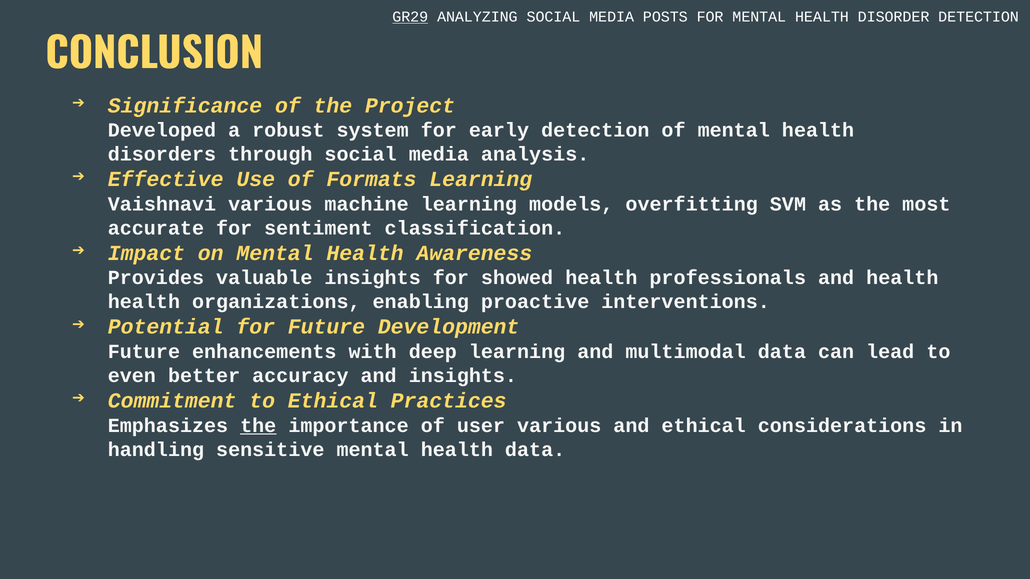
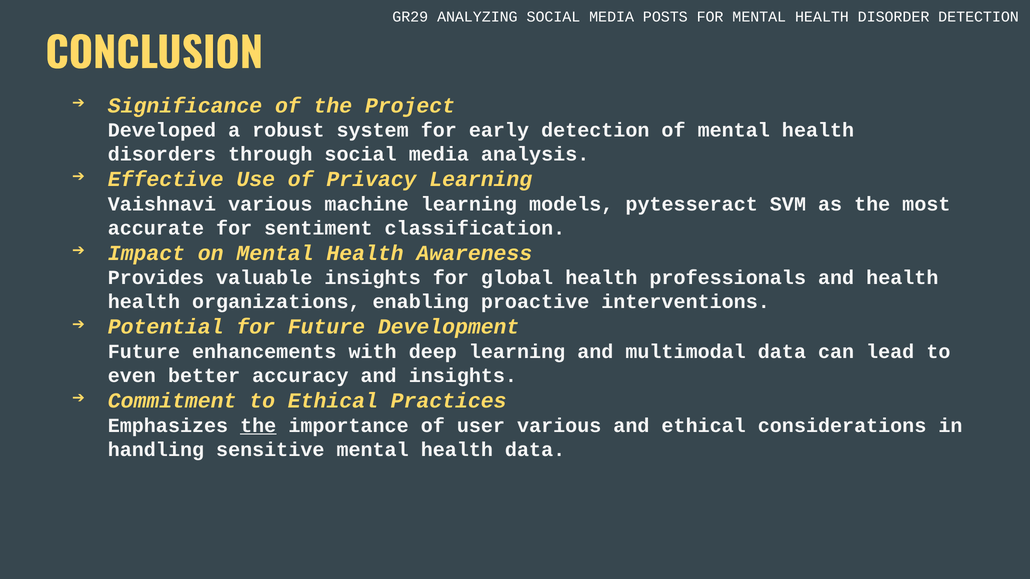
GR29 underline: present -> none
Formats: Formats -> Privacy
overfitting: overfitting -> pytesseract
showed: showed -> global
